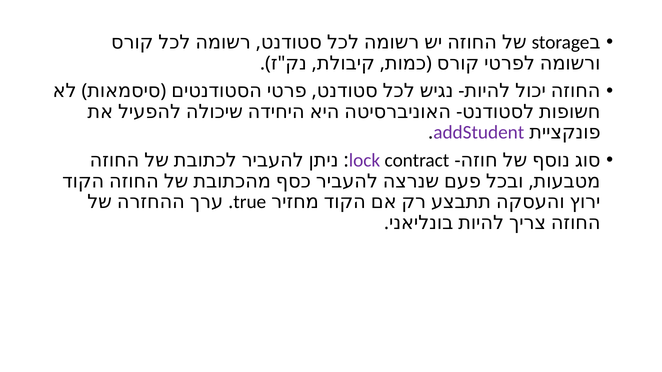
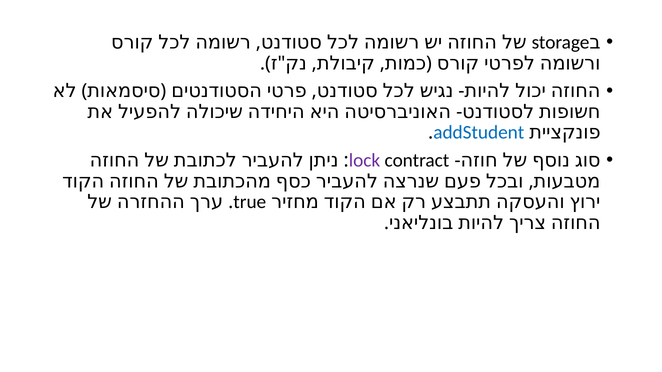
addStudent colour: purple -> blue
